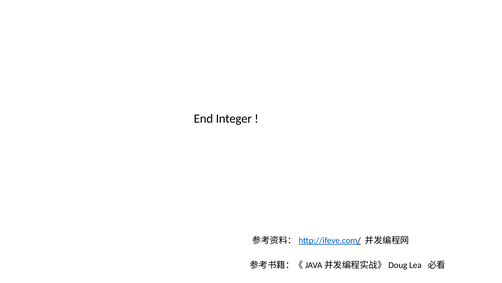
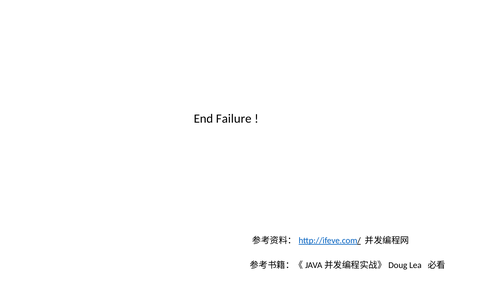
Integer: Integer -> Failure
